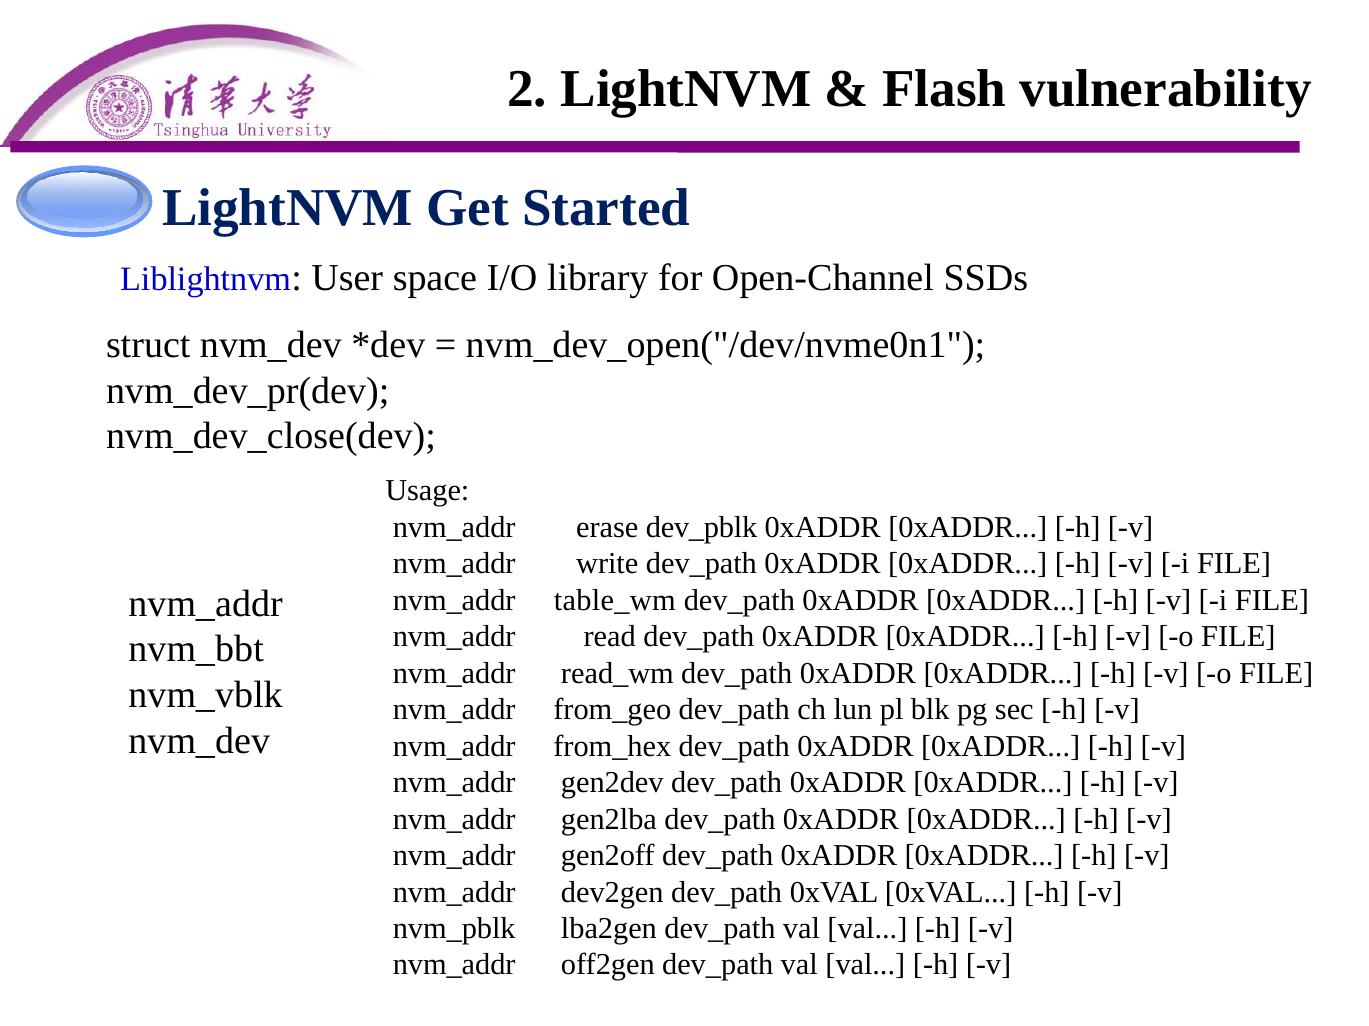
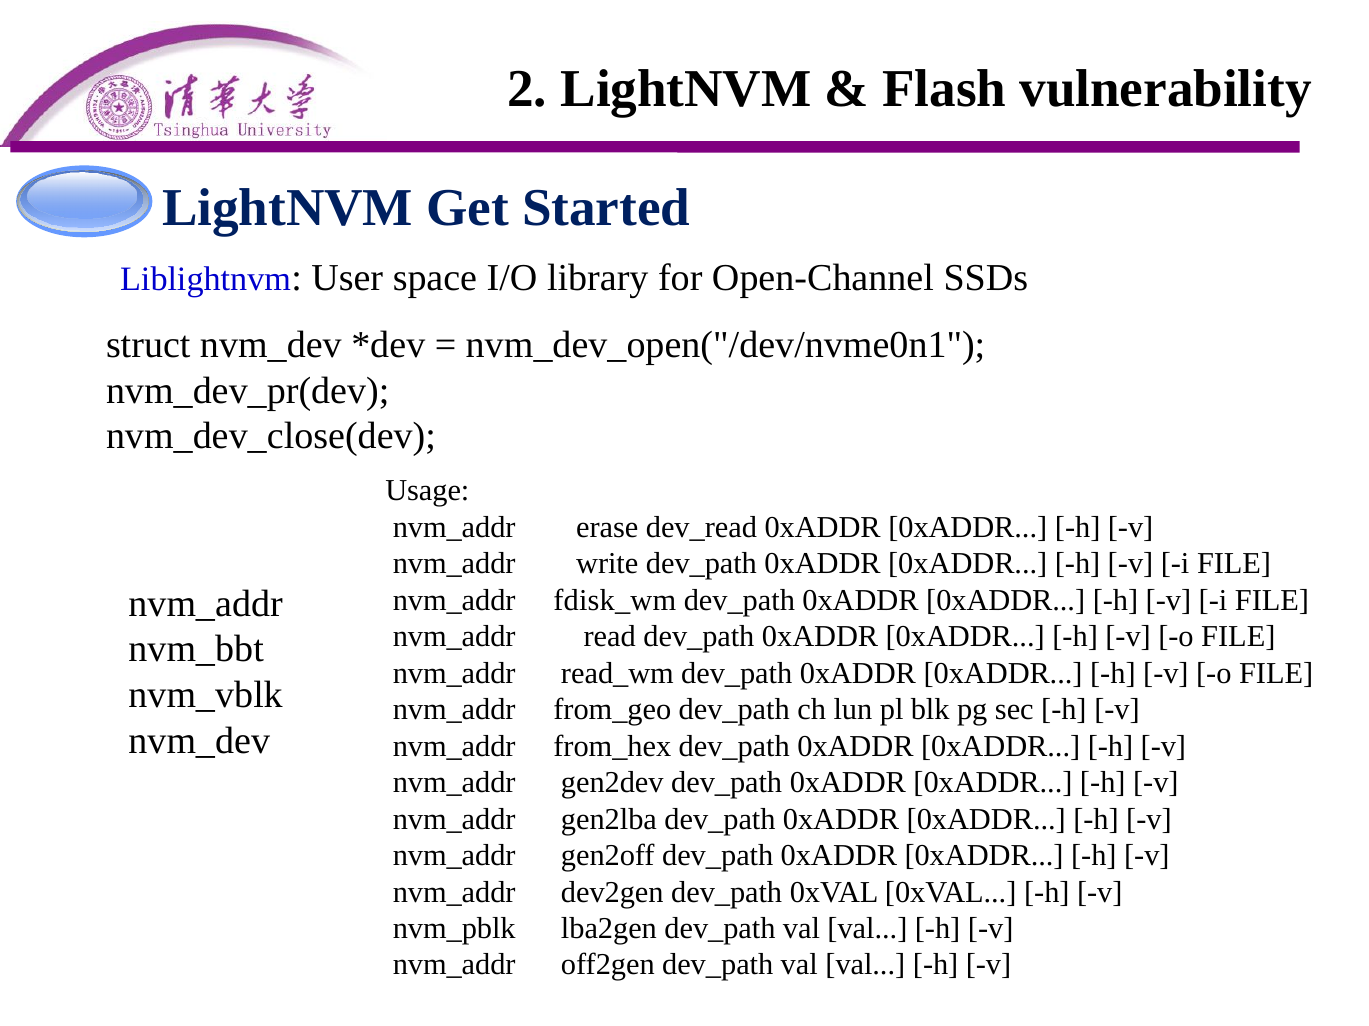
dev_pblk: dev_pblk -> dev_read
table_wm: table_wm -> fdisk_wm
